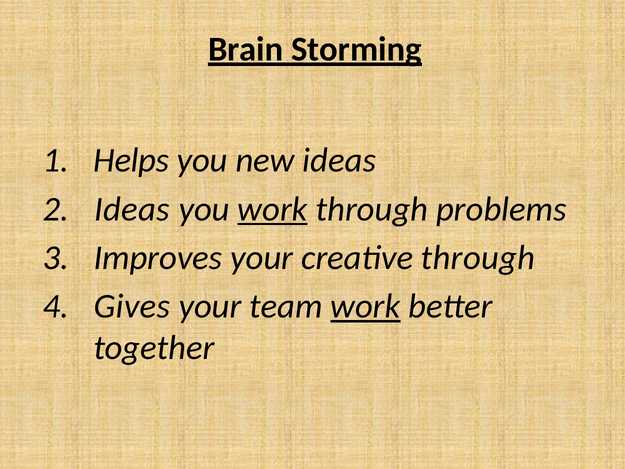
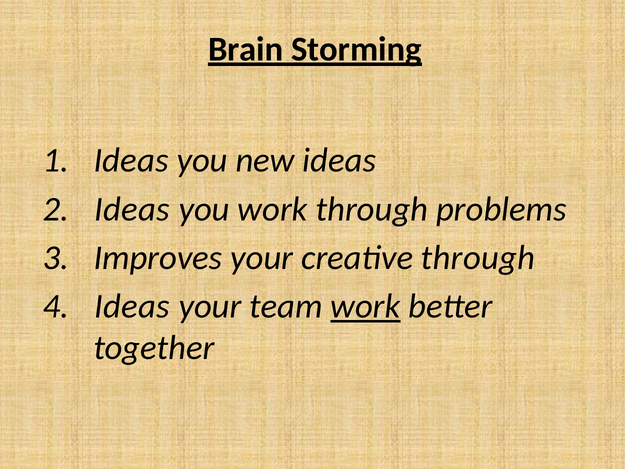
Helps at (131, 160): Helps -> Ideas
work at (273, 209) underline: present -> none
Gives at (132, 306): Gives -> Ideas
